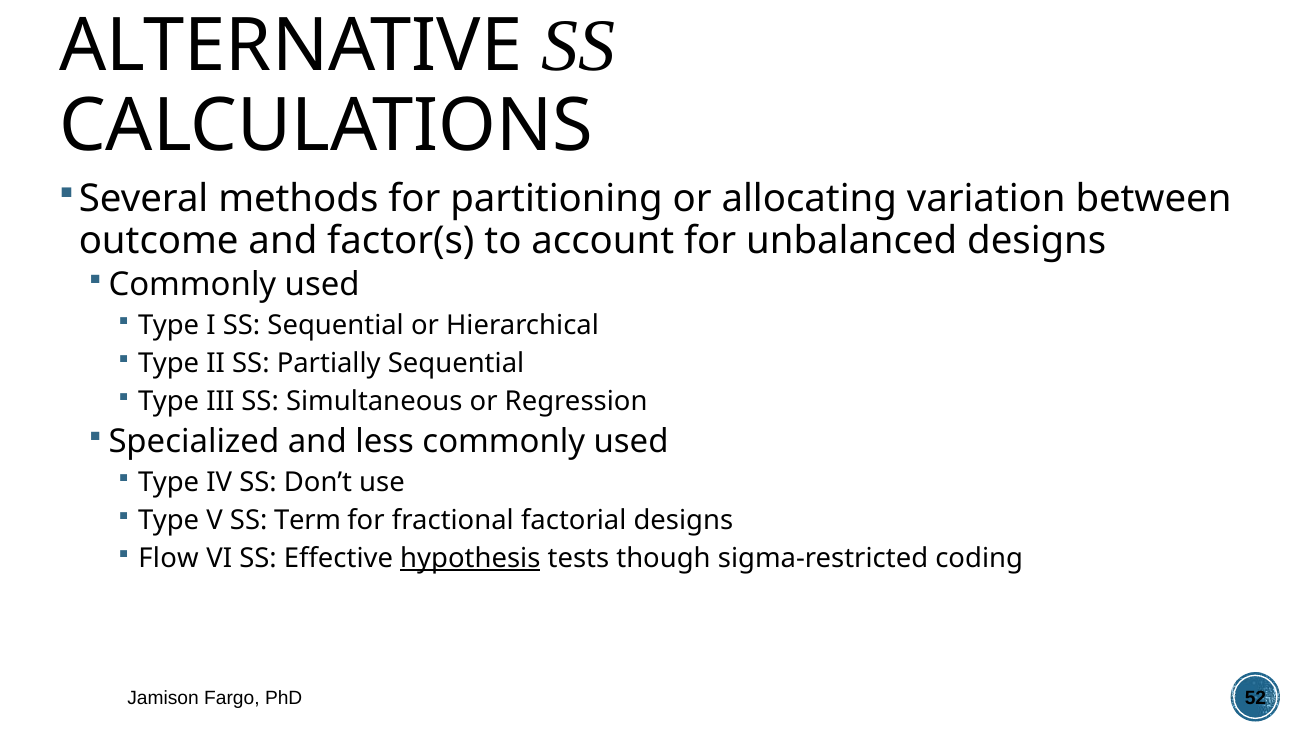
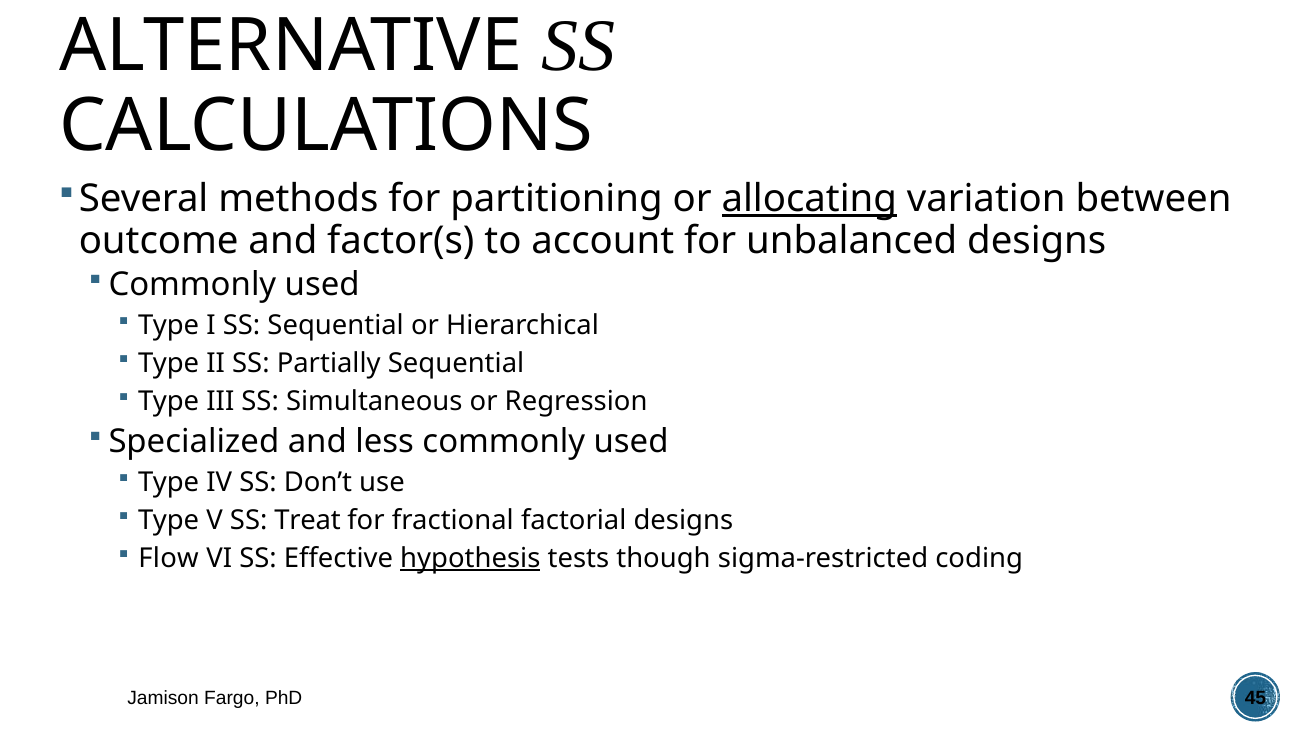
allocating underline: none -> present
Term: Term -> Treat
52: 52 -> 45
